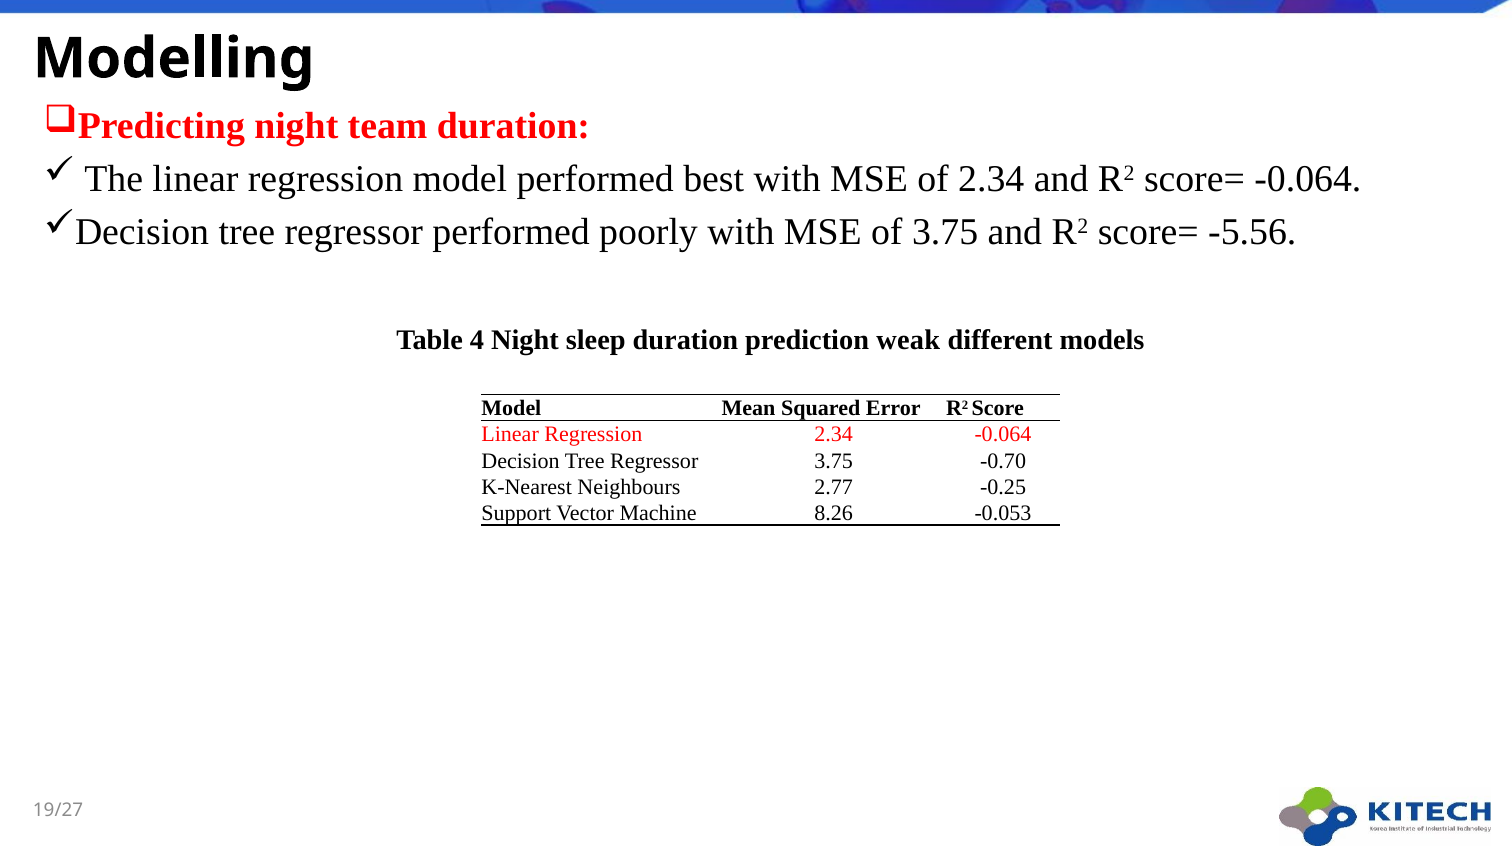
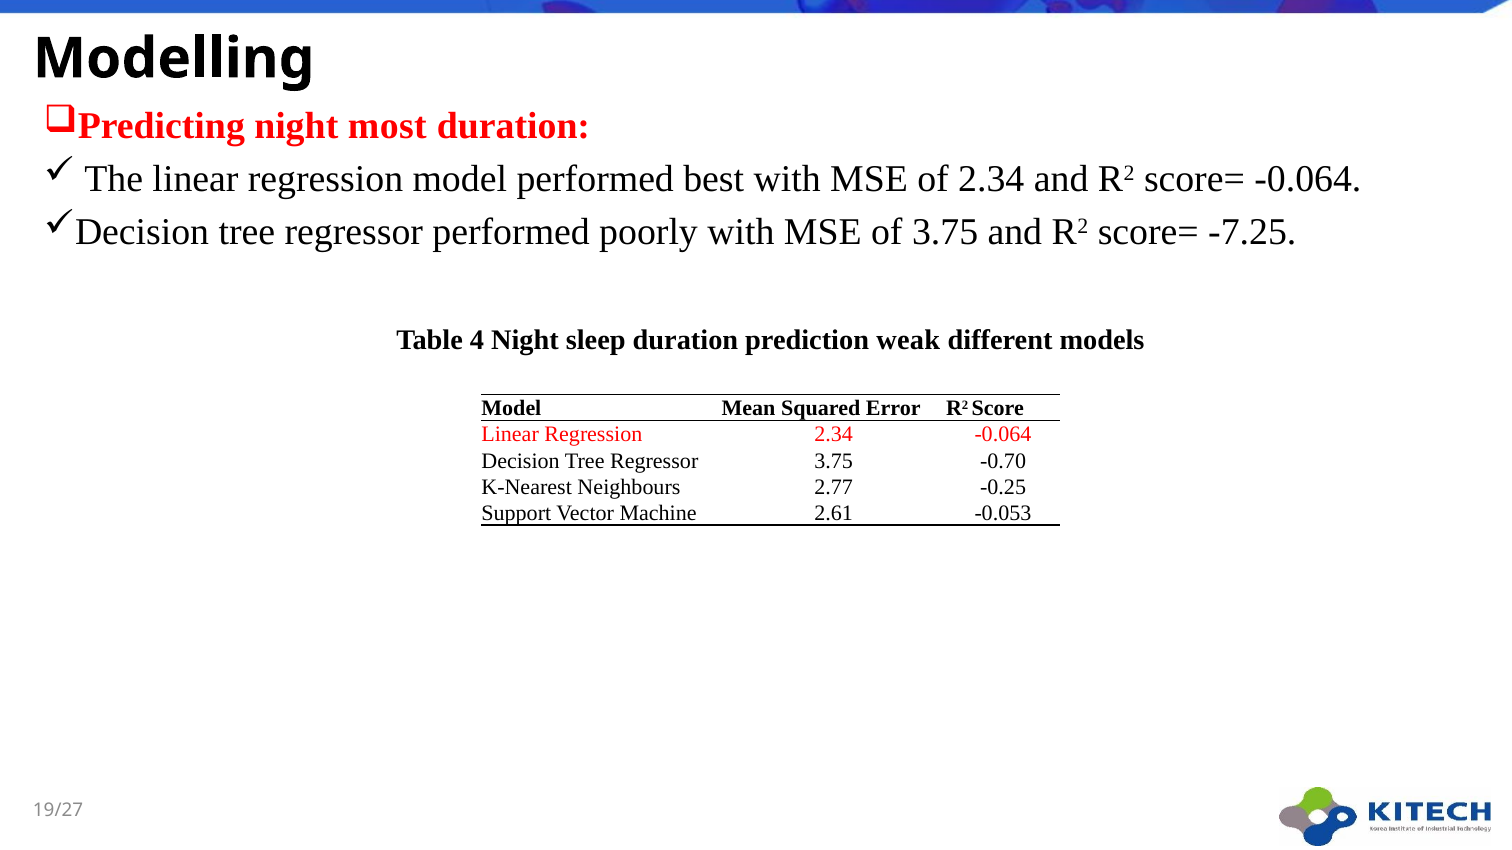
team: team -> most
-5.56: -5.56 -> -7.25
8.26: 8.26 -> 2.61
